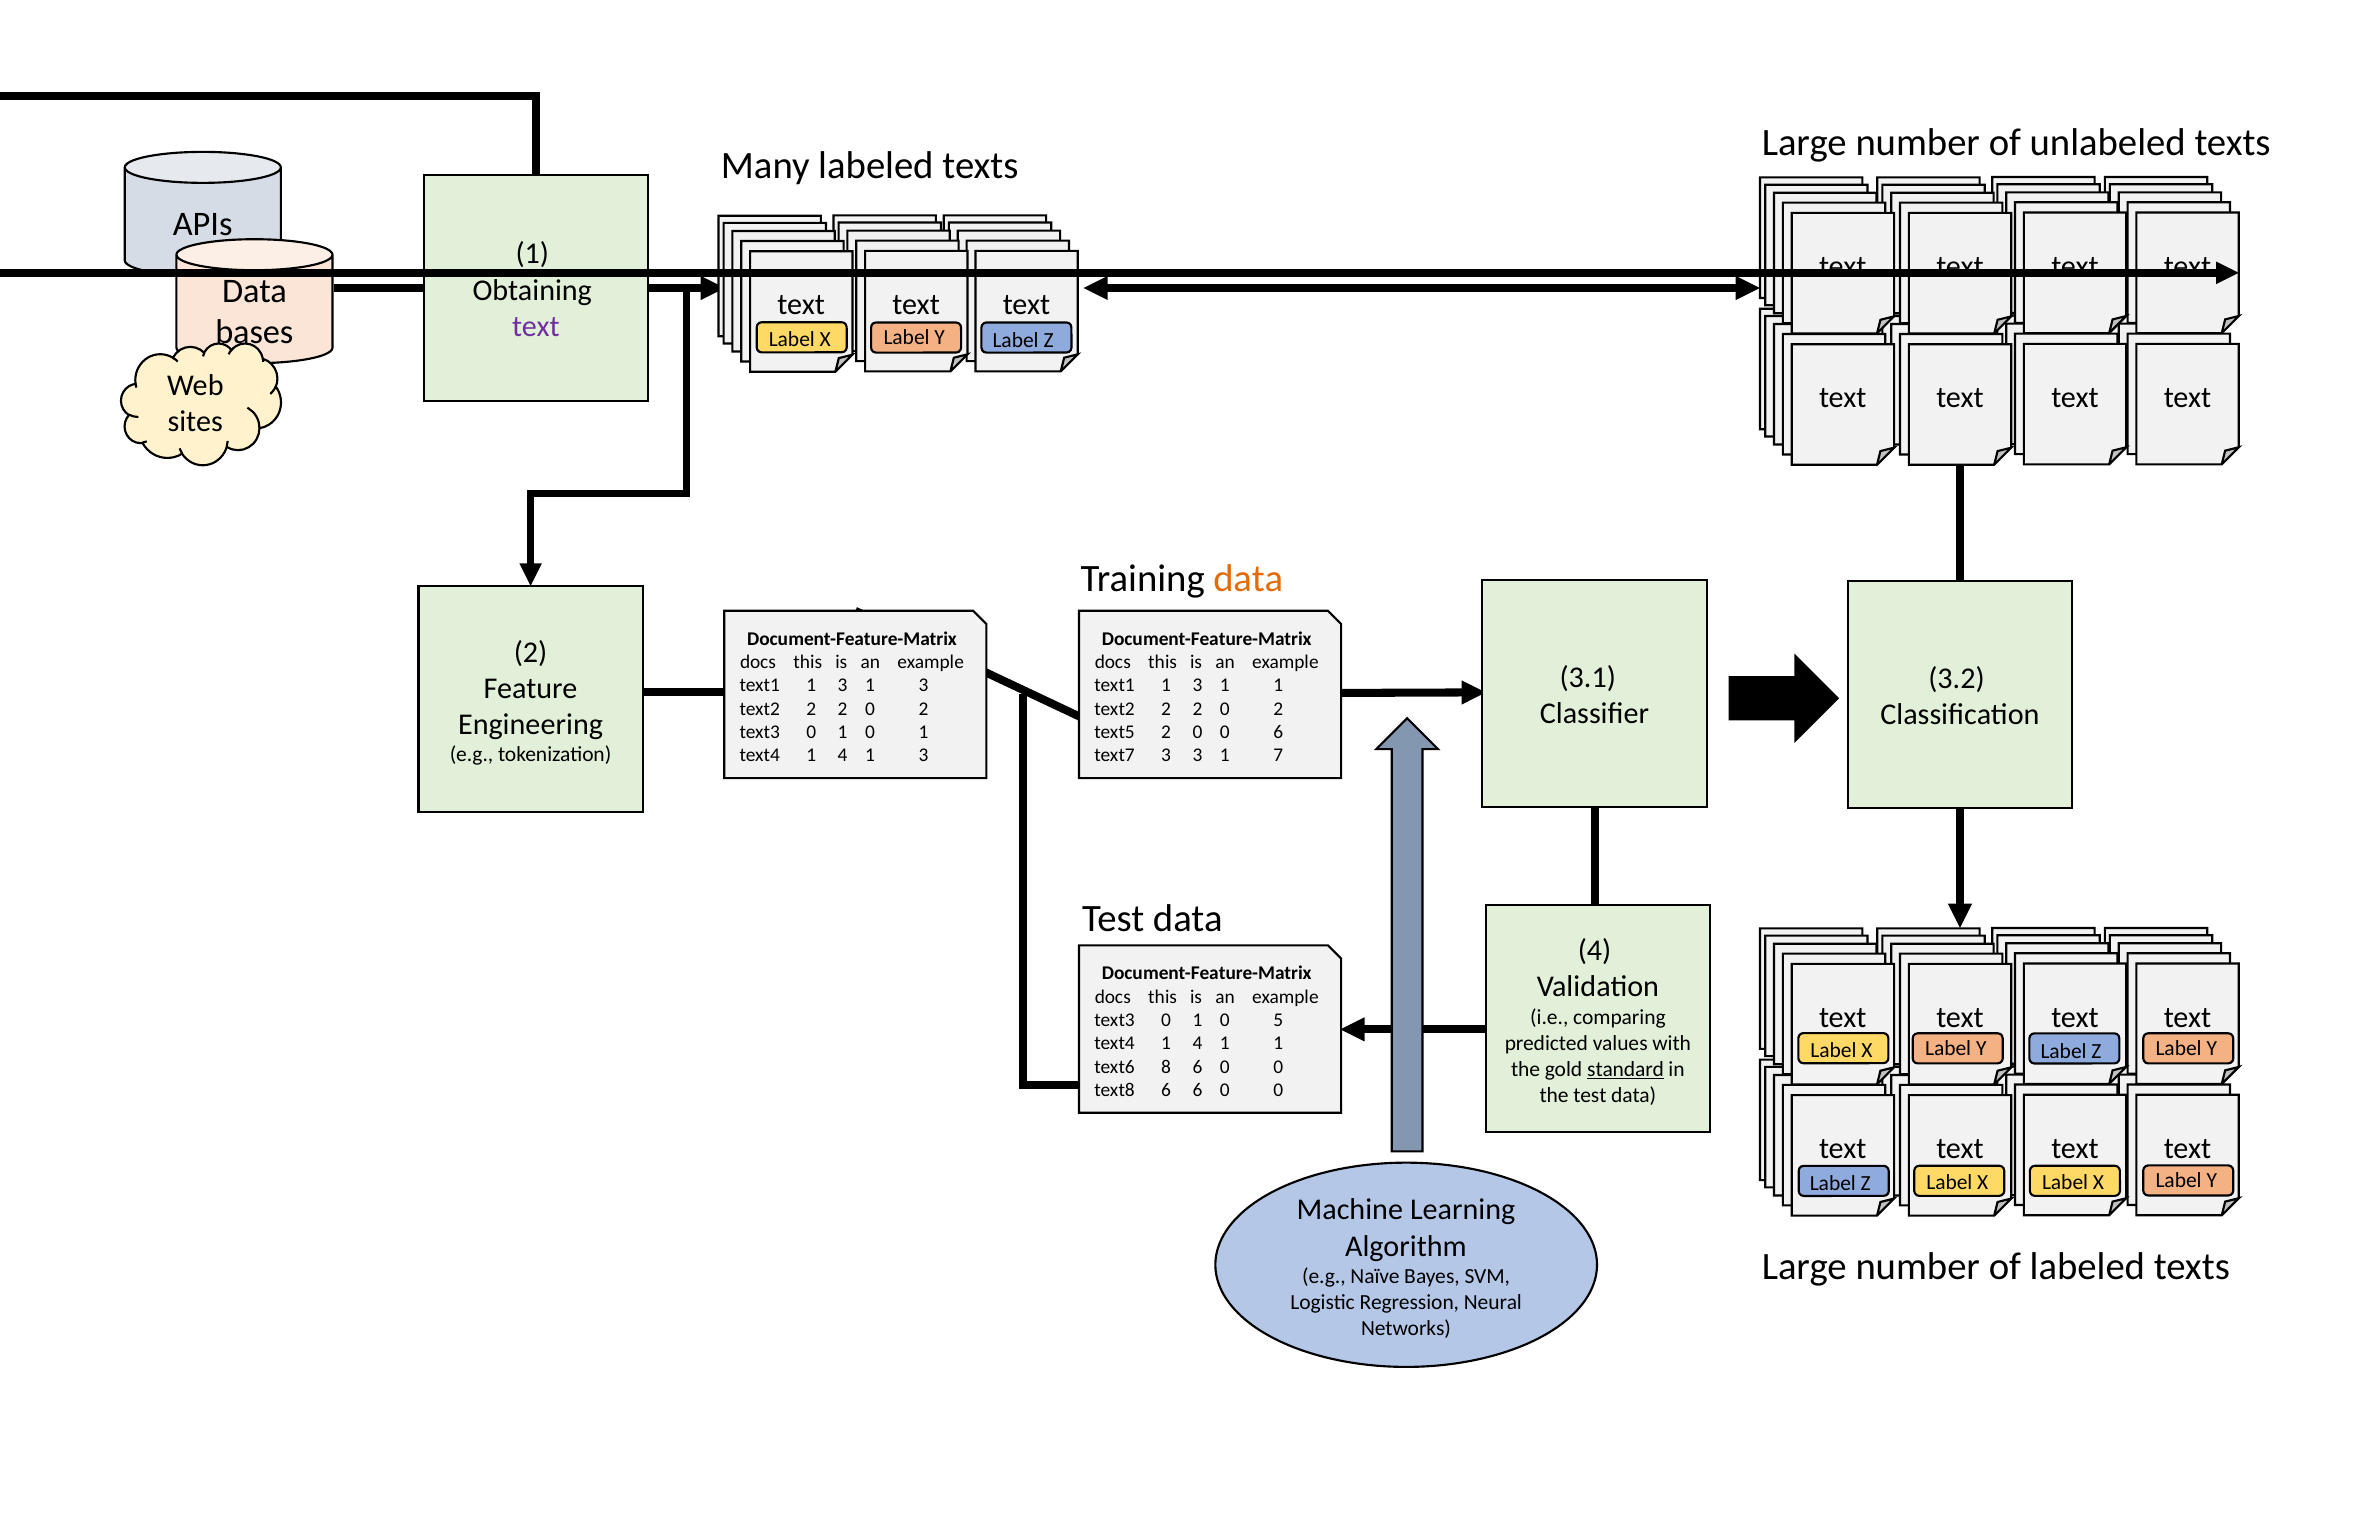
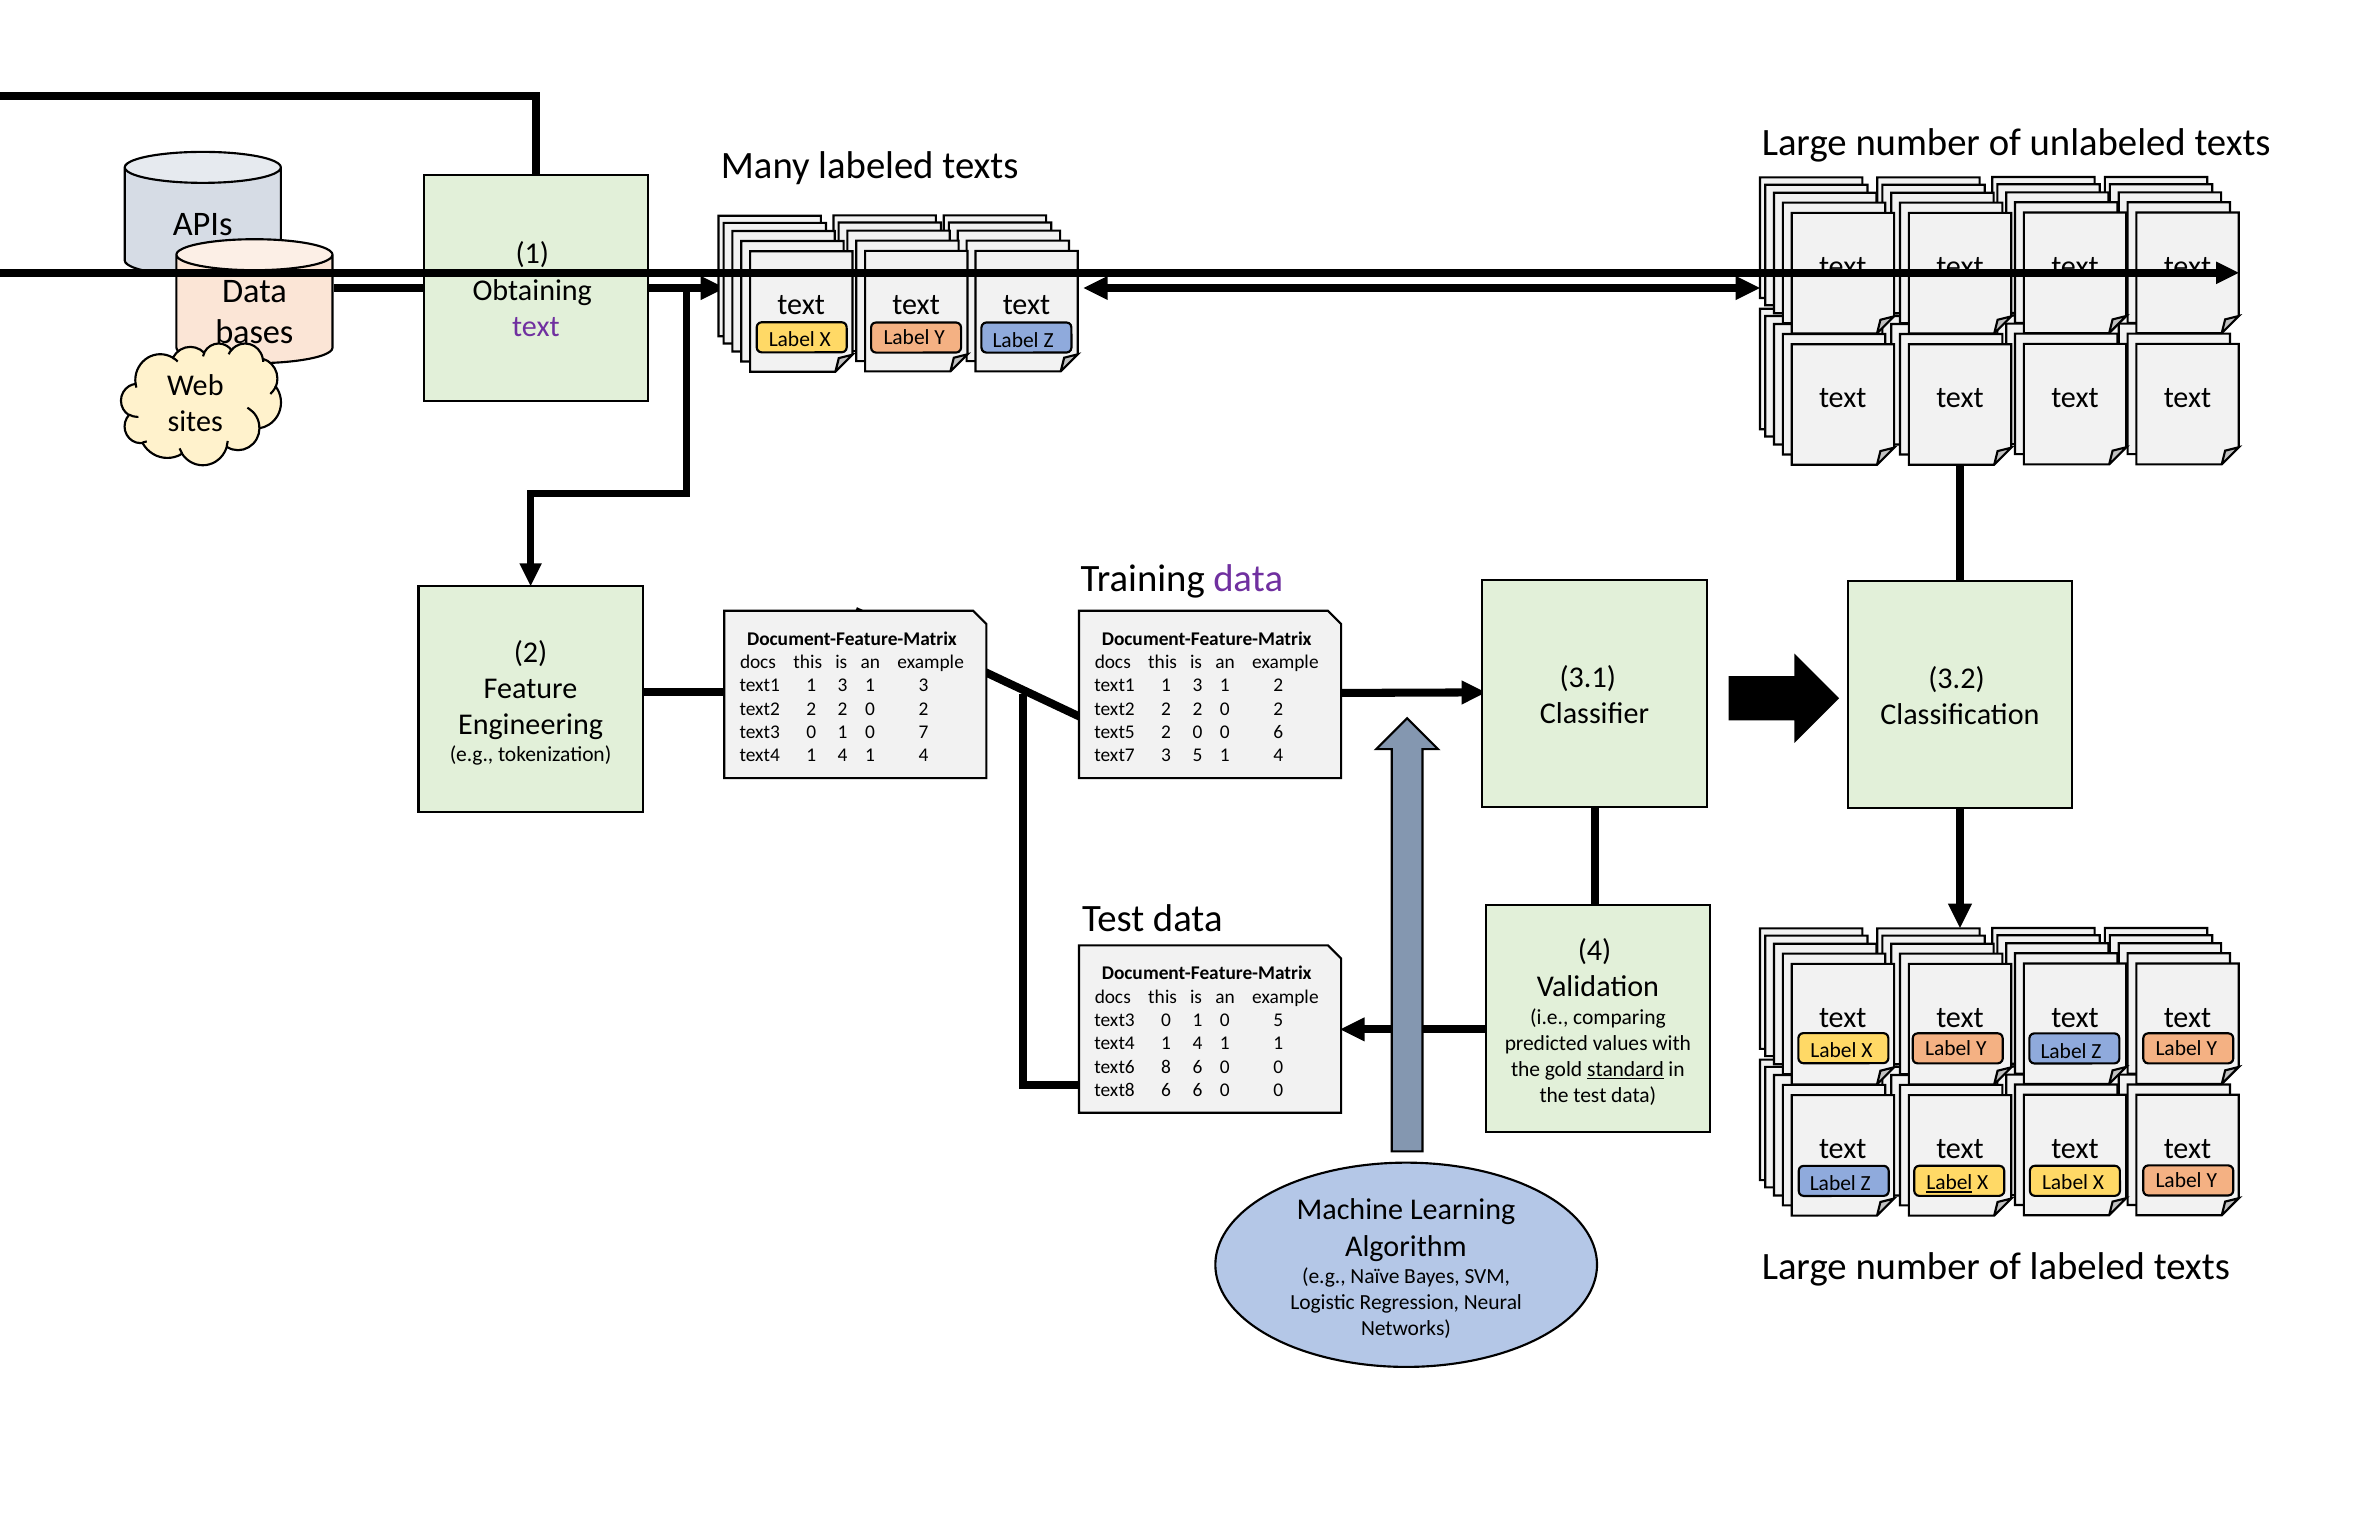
data at (1248, 578) colour: orange -> purple
3 1 1: 1 -> 2
1 0 1: 1 -> 7
4 1 3: 3 -> 4
3 3: 3 -> 5
7 at (1278, 755): 7 -> 4
Label at (1949, 1182) underline: none -> present
